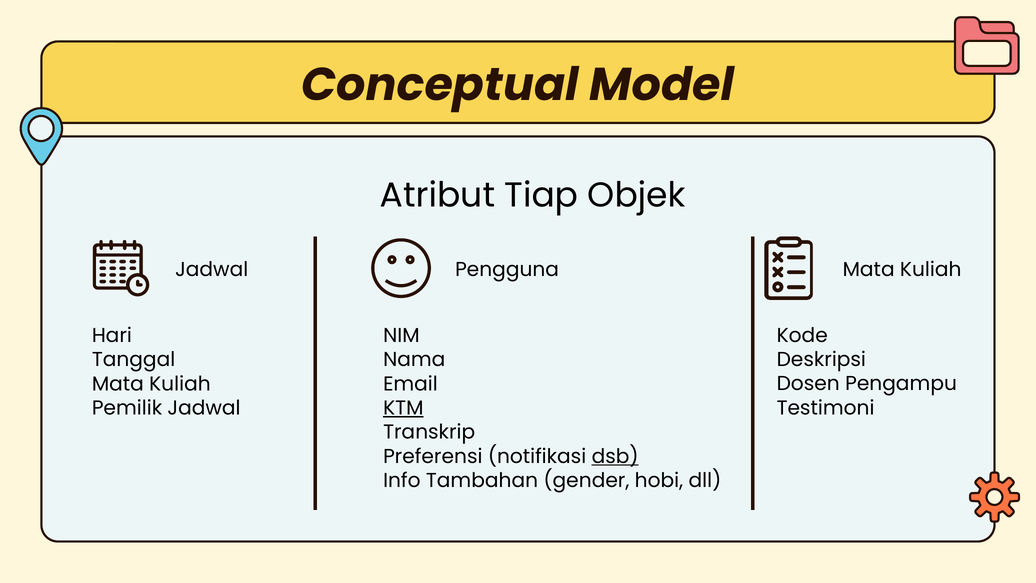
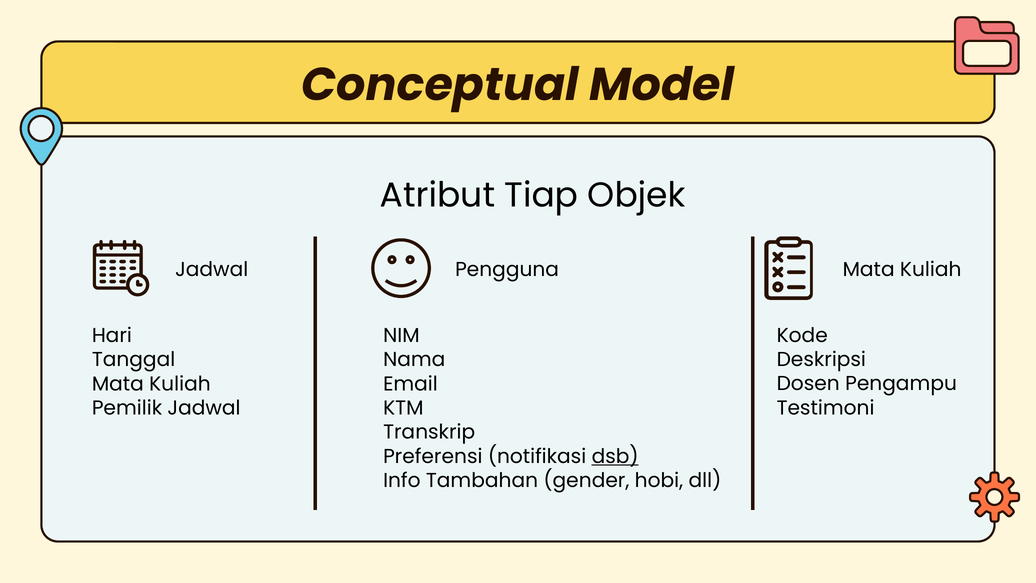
KTM underline: present -> none
